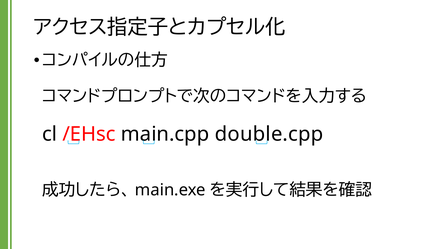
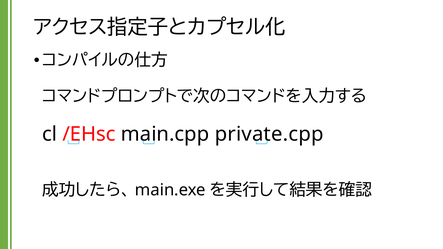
double.cpp: double.cpp -> private.cpp
